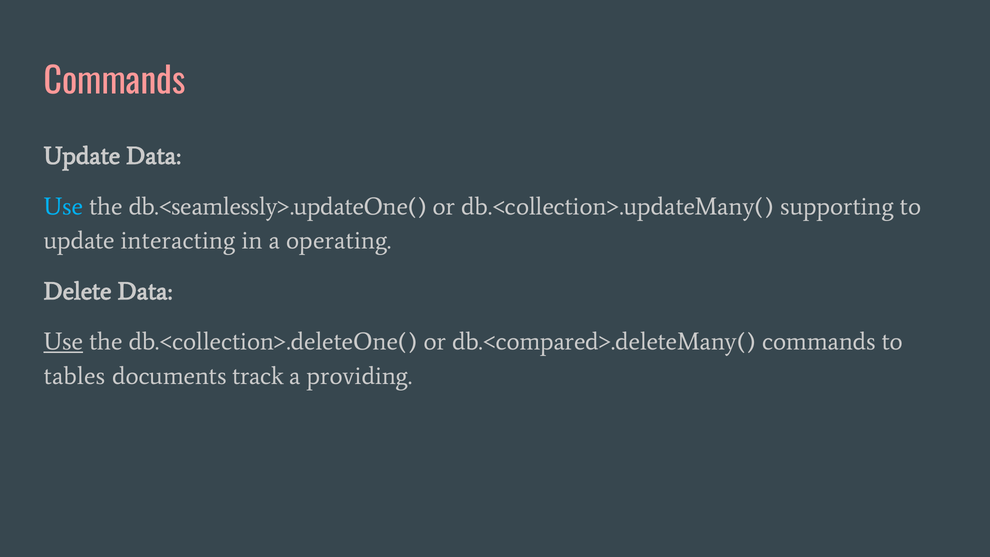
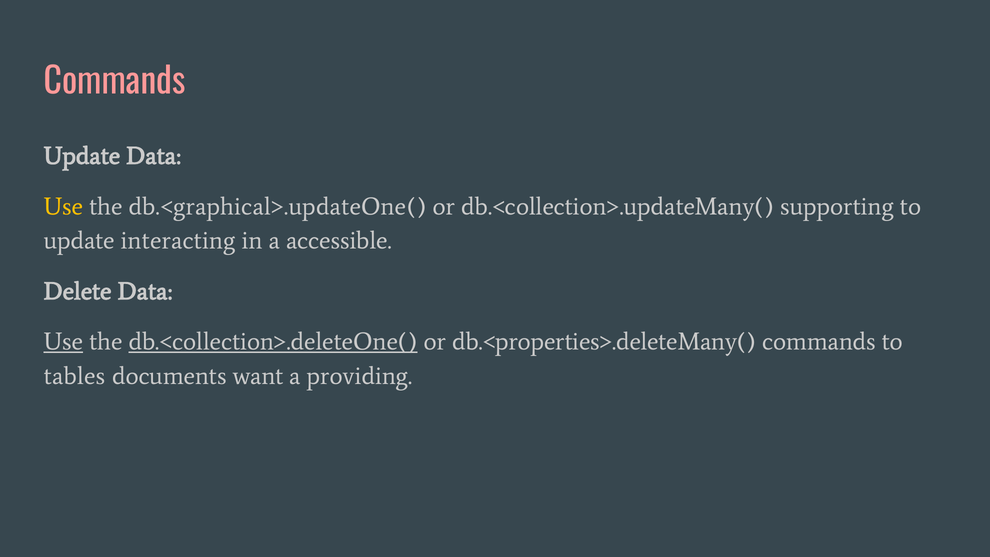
Use at (63, 206) colour: light blue -> yellow
db.<seamlessly>.updateOne(: db.<seamlessly>.updateOne( -> db.<graphical>.updateOne(
operating: operating -> accessible
db.<collection>.deleteOne( underline: none -> present
db.<compared>.deleteMany(: db.<compared>.deleteMany( -> db.<properties>.deleteMany(
track: track -> want
